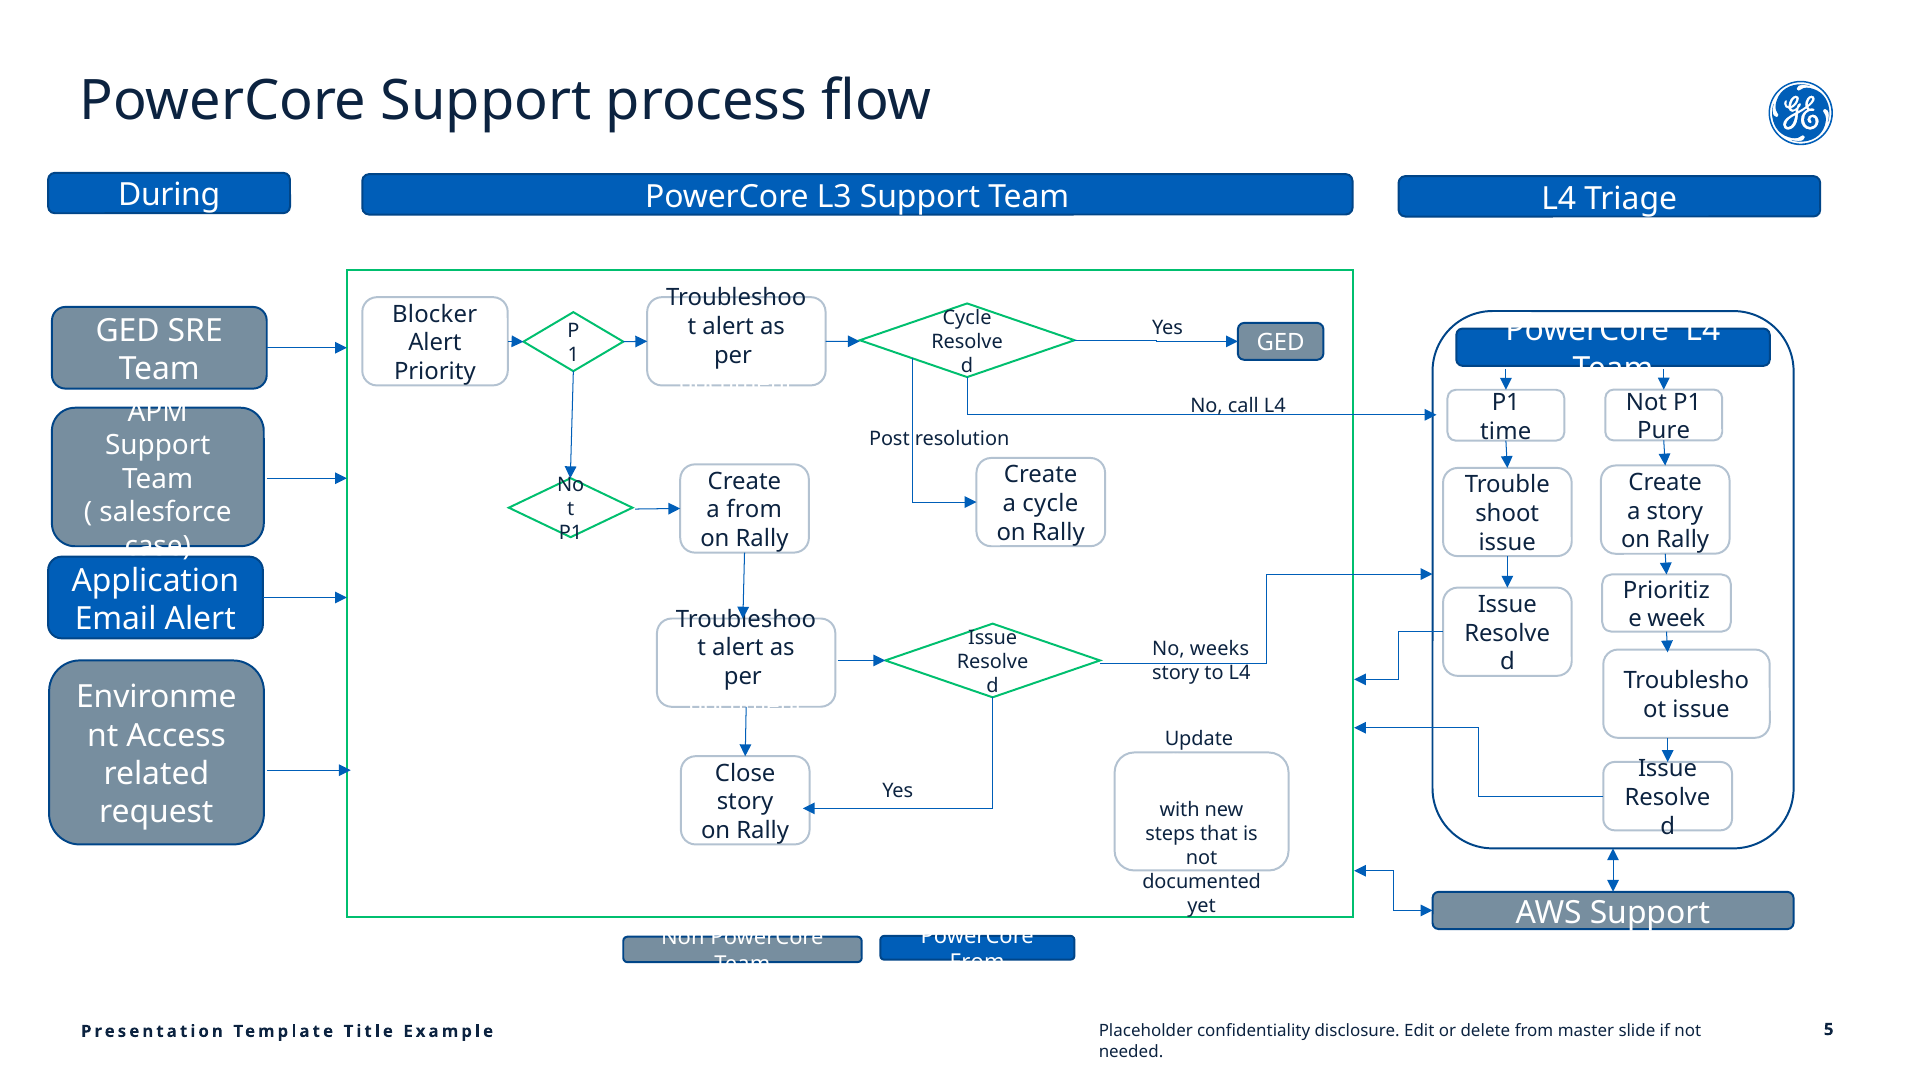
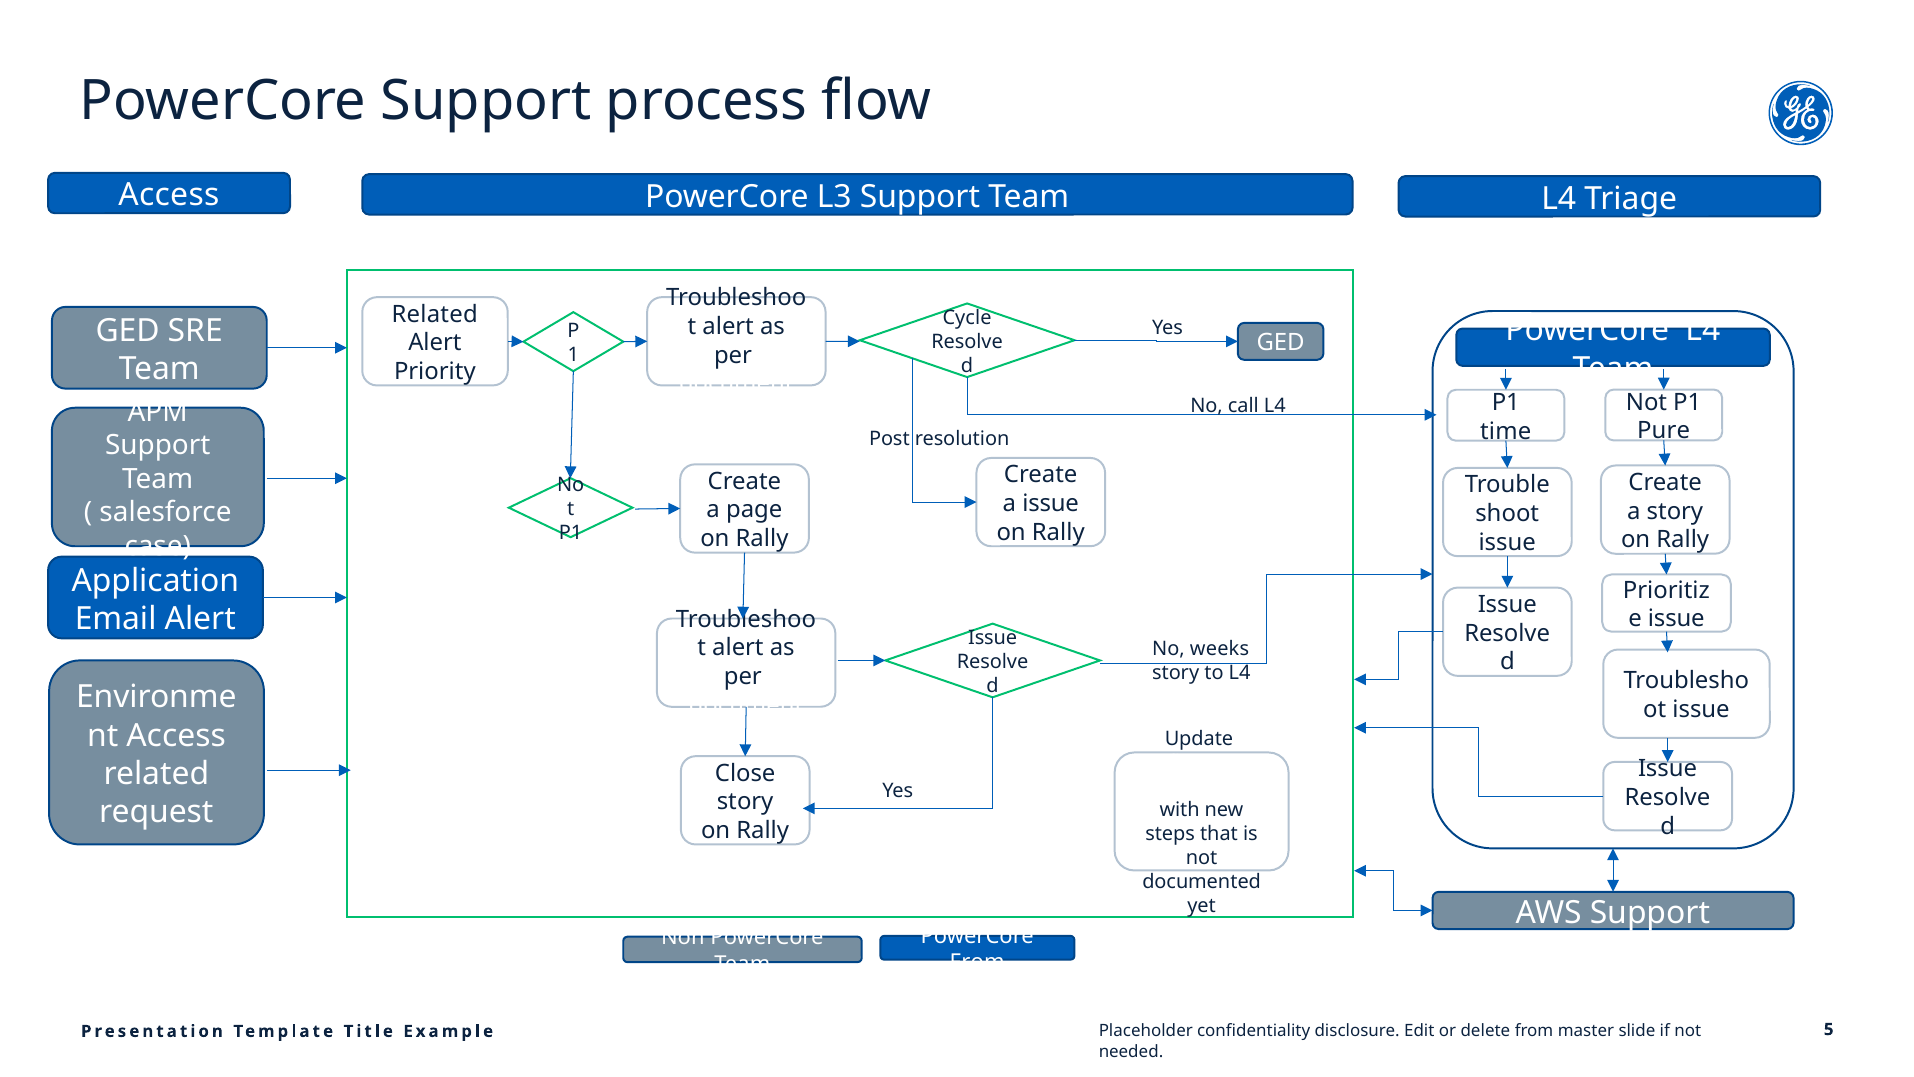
During at (169, 195): During -> Access
Blocker at (435, 314): Blocker -> Related
a cycle: cycle -> issue
a from: from -> page
week at (1676, 619): week -> issue
